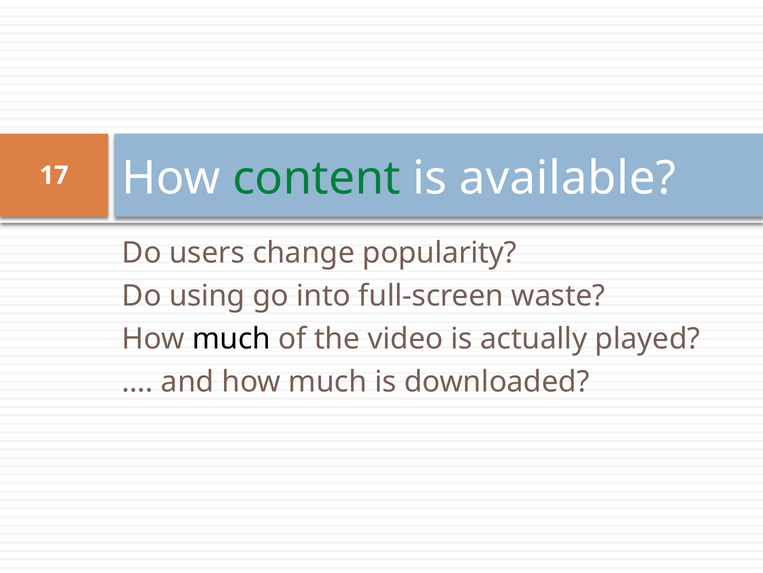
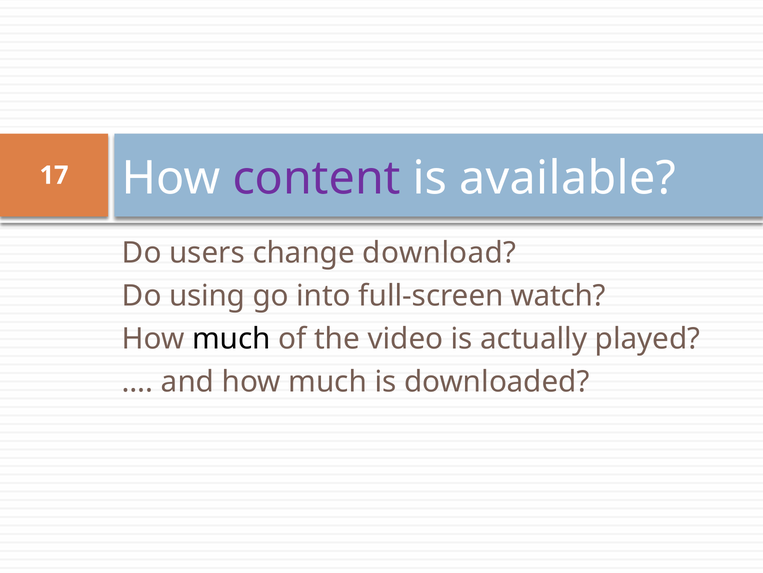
content colour: green -> purple
popularity: popularity -> download
waste: waste -> watch
